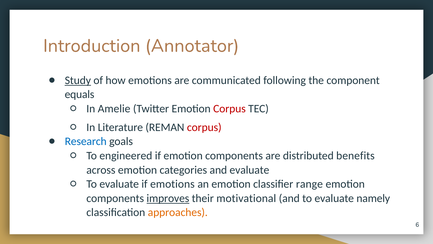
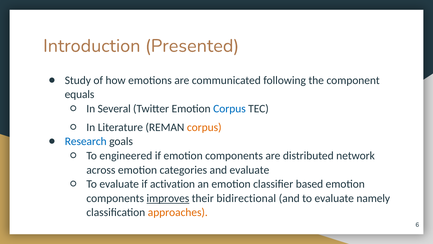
Annotator: Annotator -> Presented
Study underline: present -> none
Amelie: Amelie -> Several
Corpus at (229, 109) colour: red -> blue
corpus at (204, 127) colour: red -> orange
benefits: benefits -> network
if emotions: emotions -> activation
range: range -> based
motivational: motivational -> bidirectional
